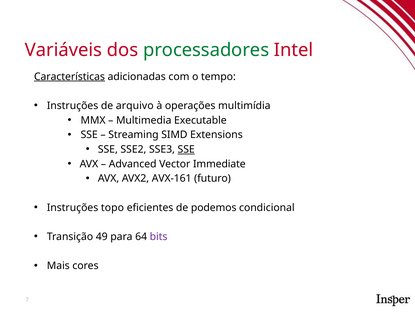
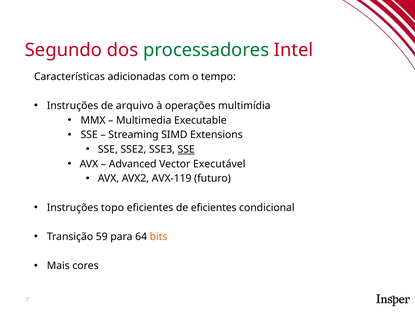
Variáveis: Variáveis -> Segundo
Características underline: present -> none
Immediate: Immediate -> Executável
AVX-161: AVX-161 -> AVX-119
de podemos: podemos -> eficientes
49: 49 -> 59
bits colour: purple -> orange
